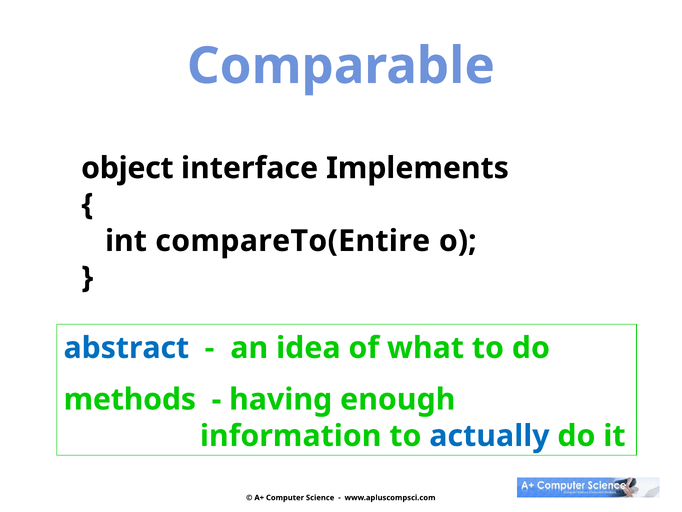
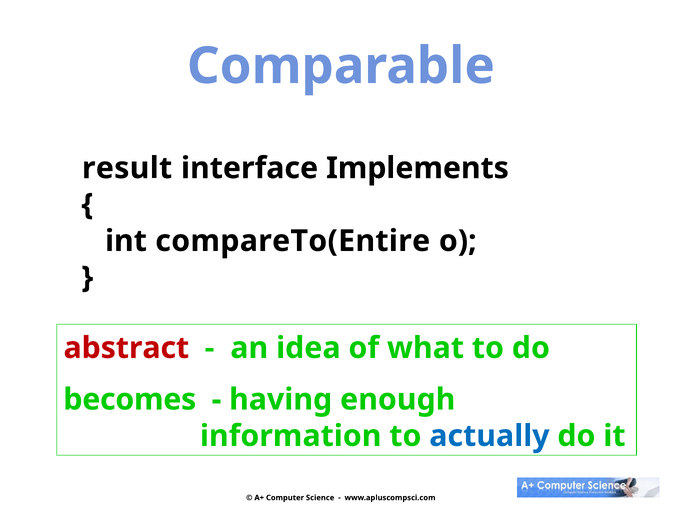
object: object -> result
abstract colour: blue -> red
methods: methods -> becomes
